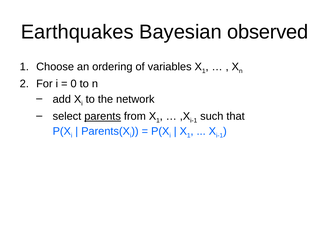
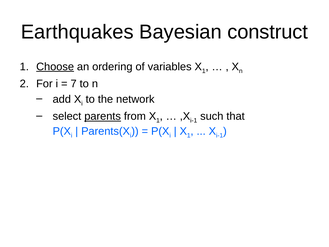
observed: observed -> construct
Choose underline: none -> present
0: 0 -> 7
